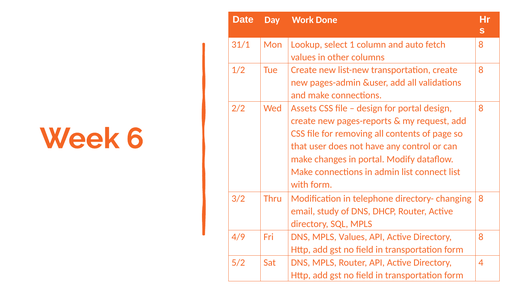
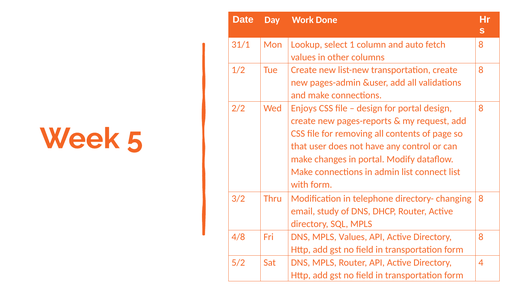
Assets: Assets -> Enjoys
6: 6 -> 5
4/9: 4/9 -> 4/8
